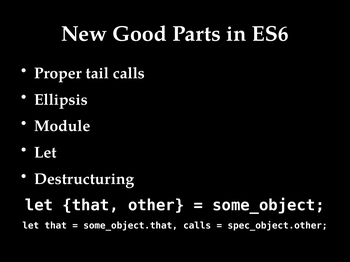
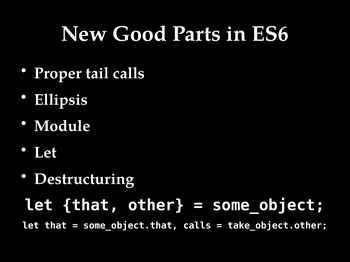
spec_object.other: spec_object.other -> take_object.other
